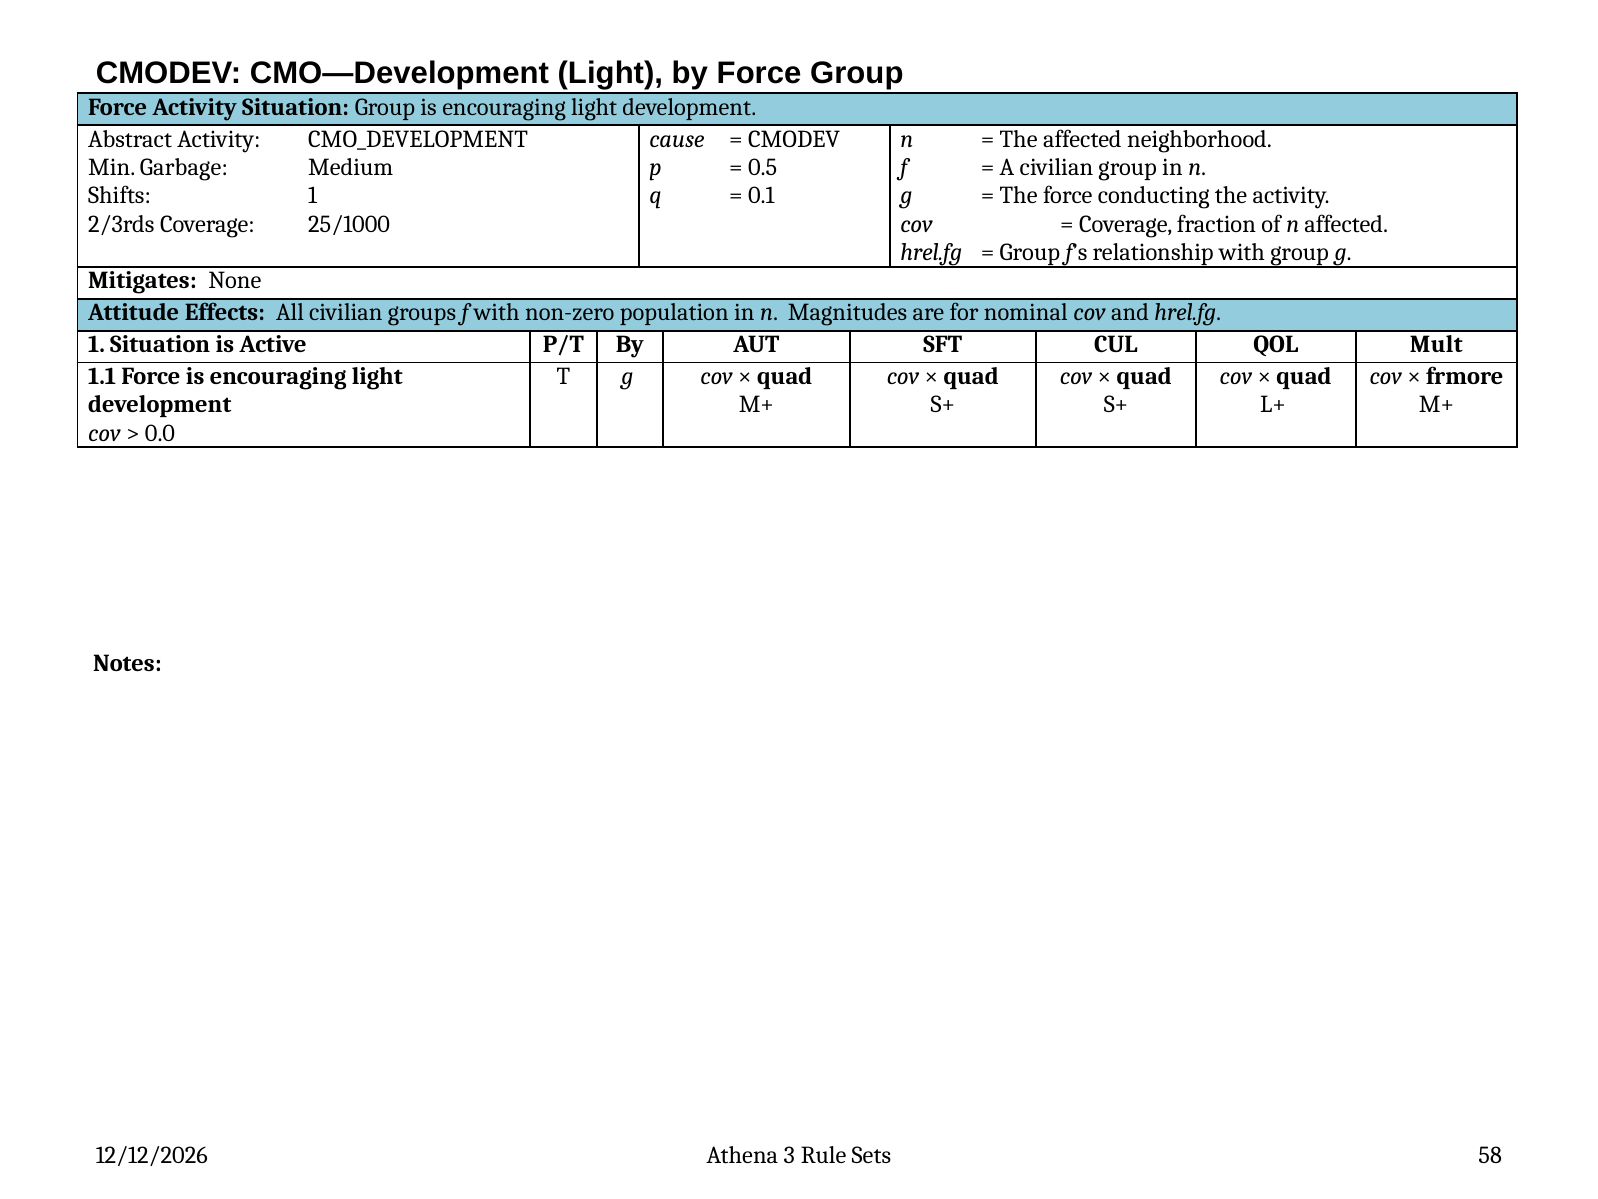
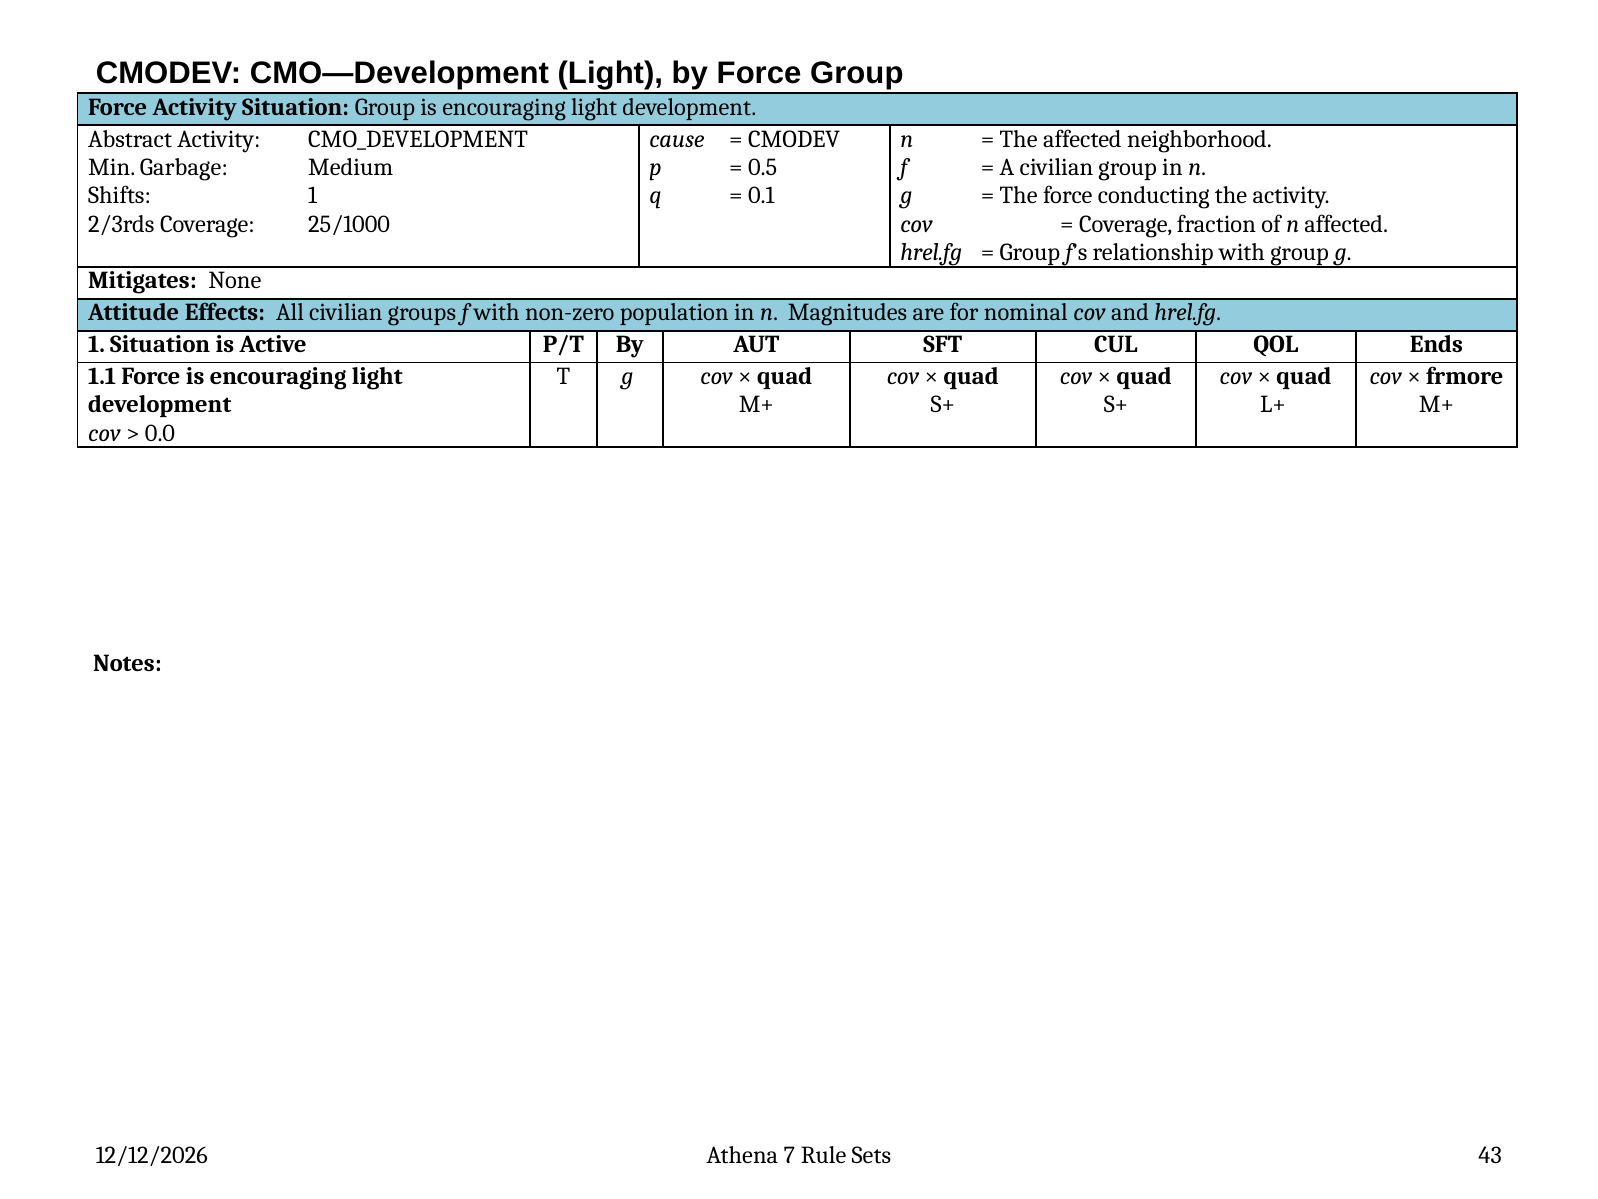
Mult: Mult -> Ends
3: 3 -> 7
58: 58 -> 43
